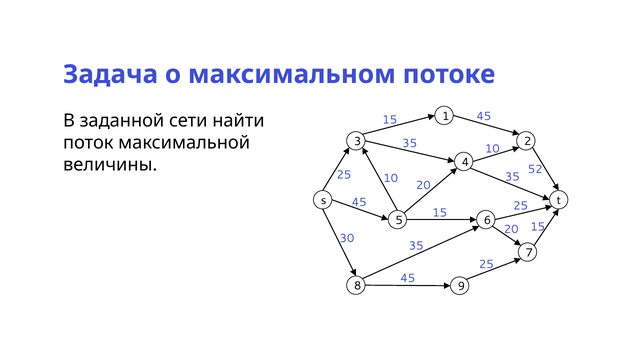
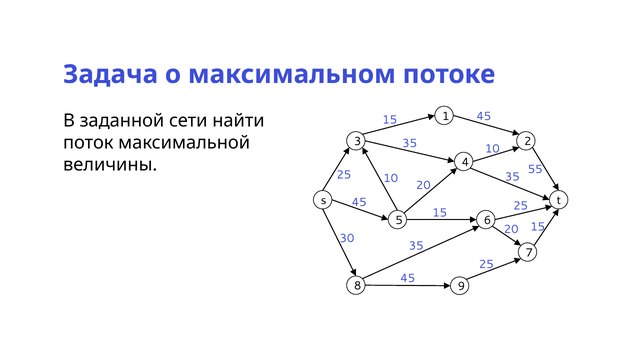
52: 52 -> 55
